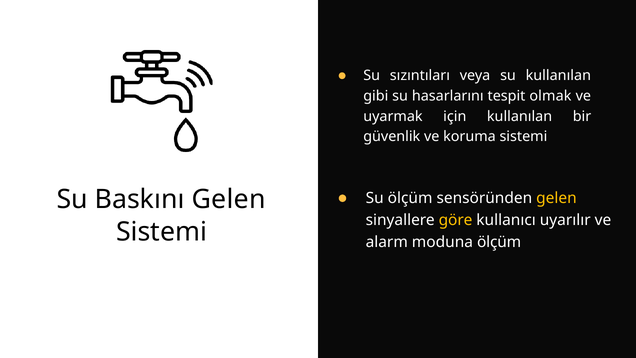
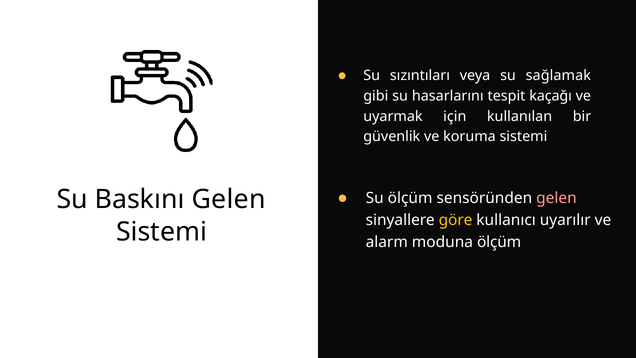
su kullanılan: kullanılan -> sağlamak
olmak: olmak -> kaçağı
gelen at (556, 198) colour: yellow -> pink
